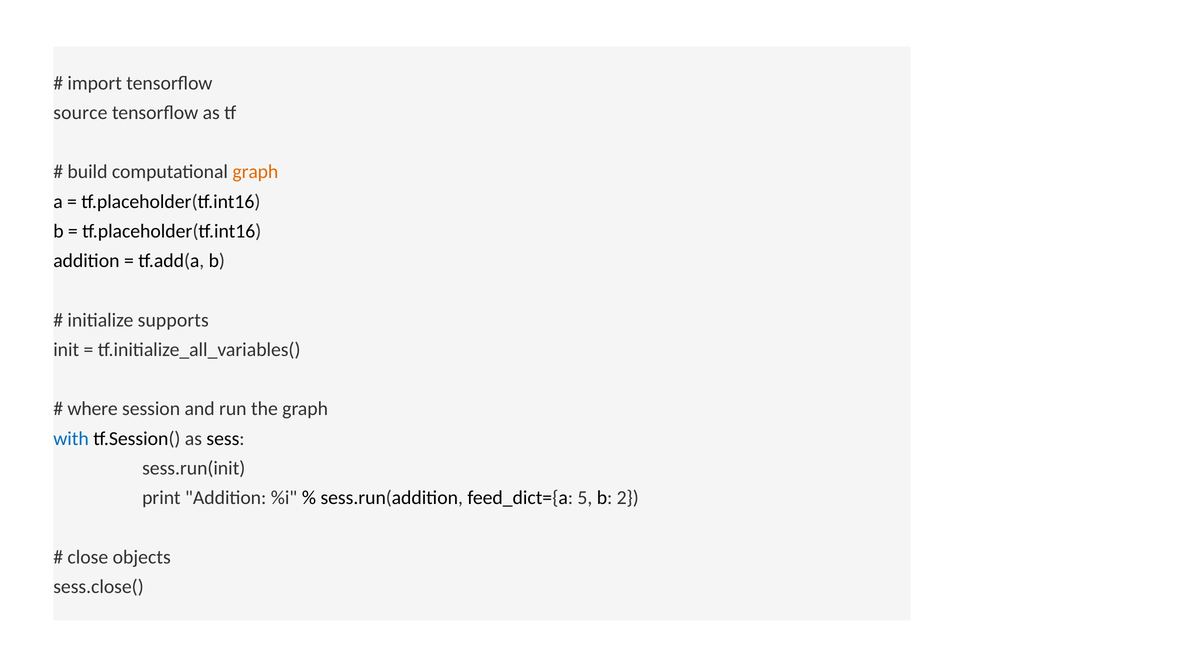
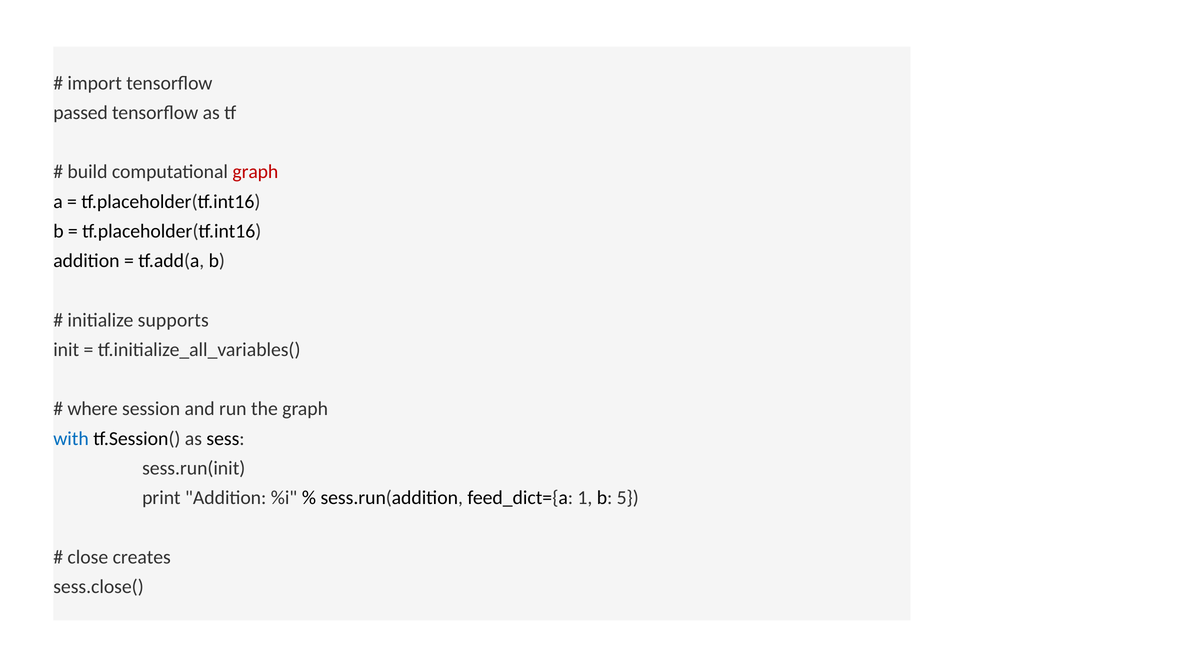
source: source -> passed
graph at (255, 172) colour: orange -> red
5: 5 -> 1
2: 2 -> 5
objects: objects -> creates
